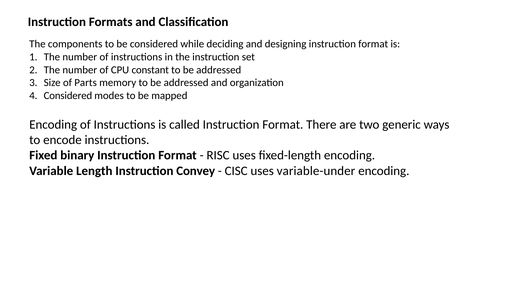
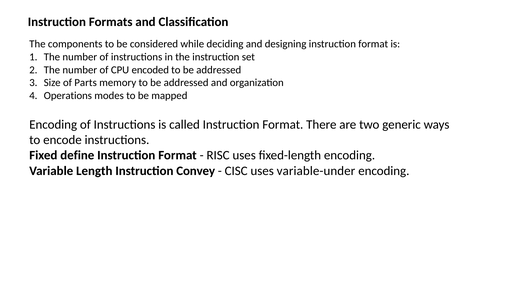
constant: constant -> encoded
Considered at (68, 96): Considered -> Operations
binary: binary -> define
